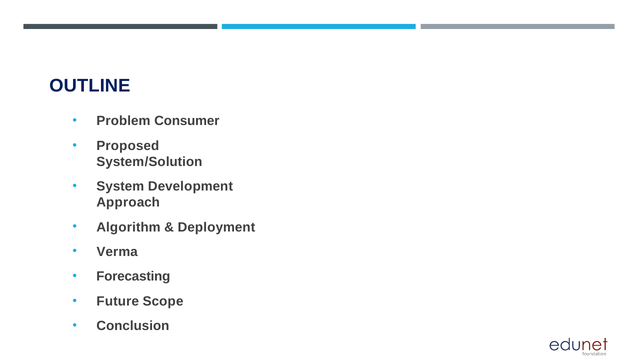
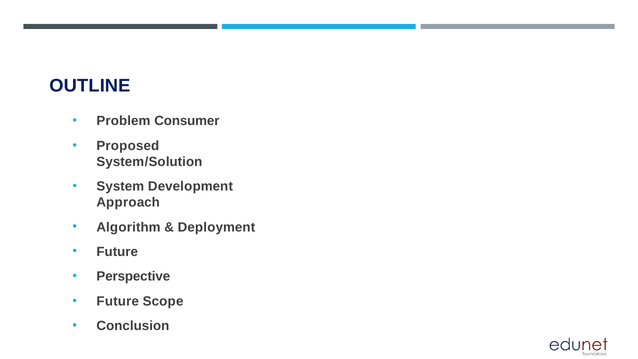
Verma at (117, 252): Verma -> Future
Forecasting: Forecasting -> Perspective
